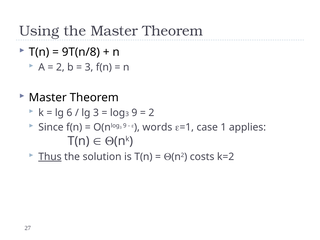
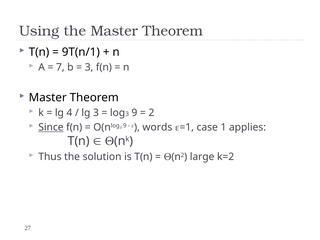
9T(n/8: 9T(n/8 -> 9T(n/1
2 at (60, 67): 2 -> 7
6: 6 -> 4
Since underline: none -> present
Thus underline: present -> none
costs: costs -> large
